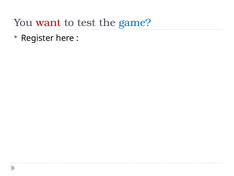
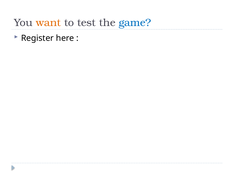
want colour: red -> orange
